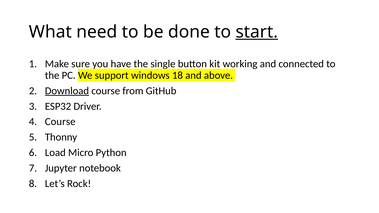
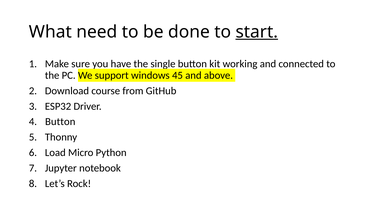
18: 18 -> 45
Download underline: present -> none
Course at (60, 122): Course -> Button
